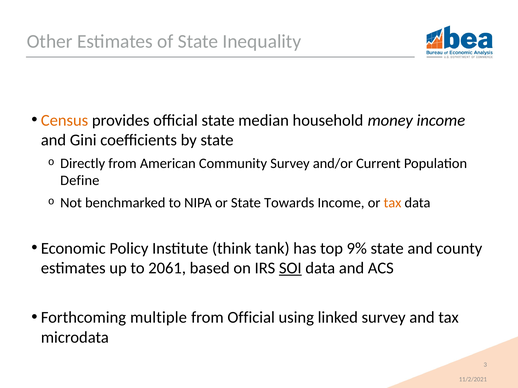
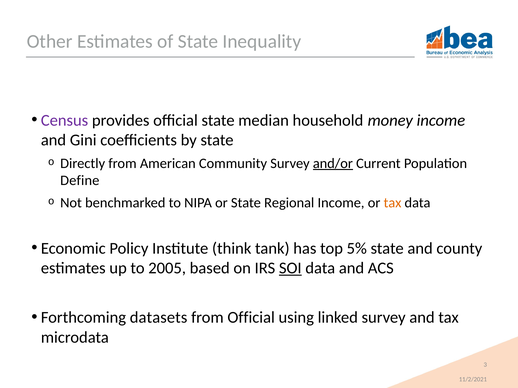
Census colour: orange -> purple
and/or underline: none -> present
Towards: Towards -> Regional
9%: 9% -> 5%
2061: 2061 -> 2005
multiple: multiple -> datasets
